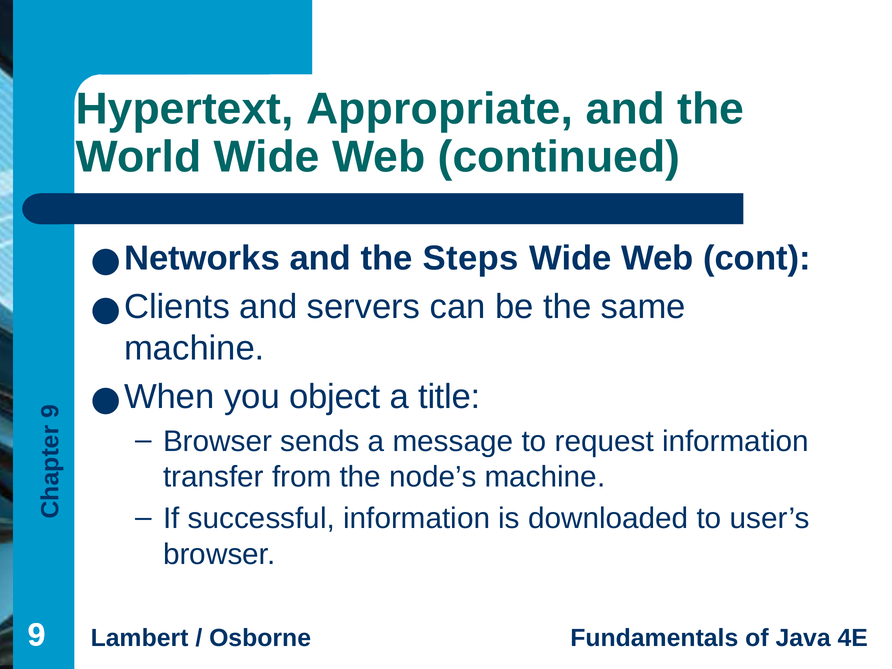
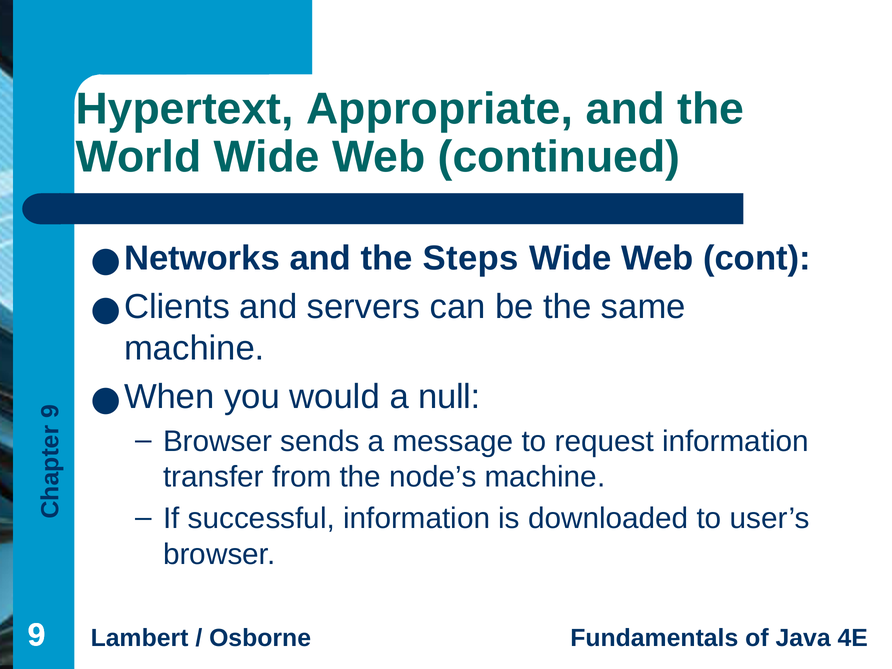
object: object -> would
title: title -> null
